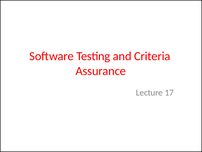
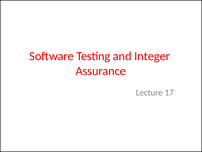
Criteria: Criteria -> Integer
